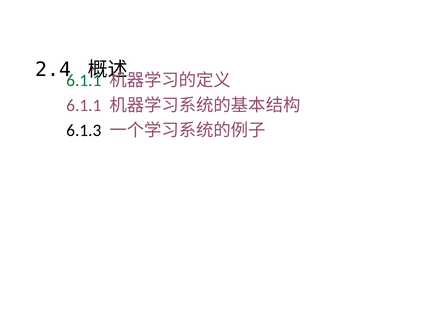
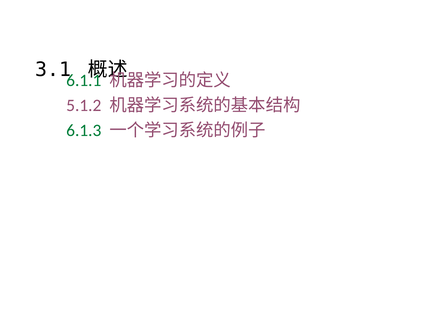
2.4: 2.4 -> 3.1
6.1.1 at (84, 106): 6.1.1 -> 5.1.2
6.1.3 colour: black -> green
